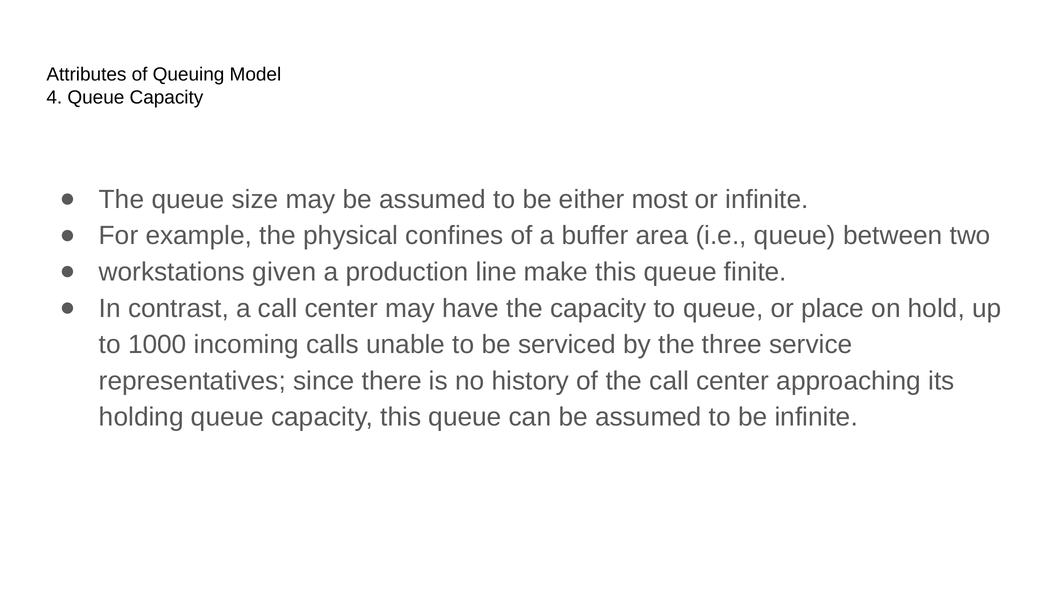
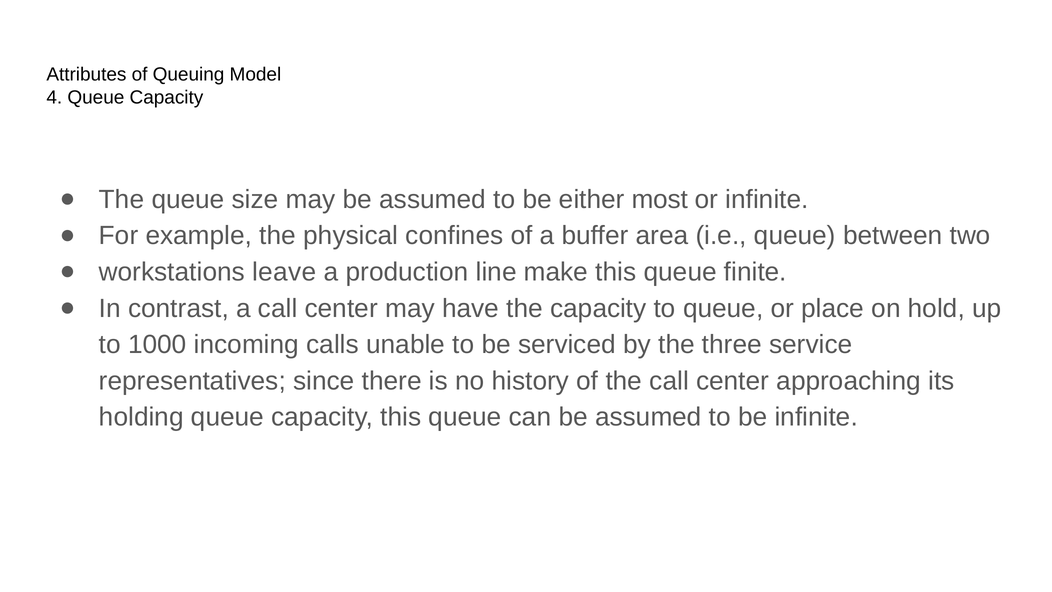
given: given -> leave
